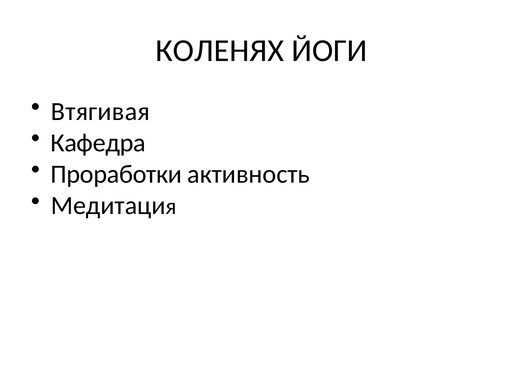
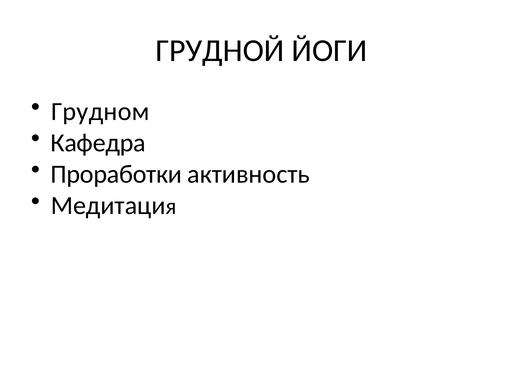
КОЛЕНЯХ: КОЛЕНЯХ -> ГРУДНОЙ
Втягивая: Втягивая -> Грудном
